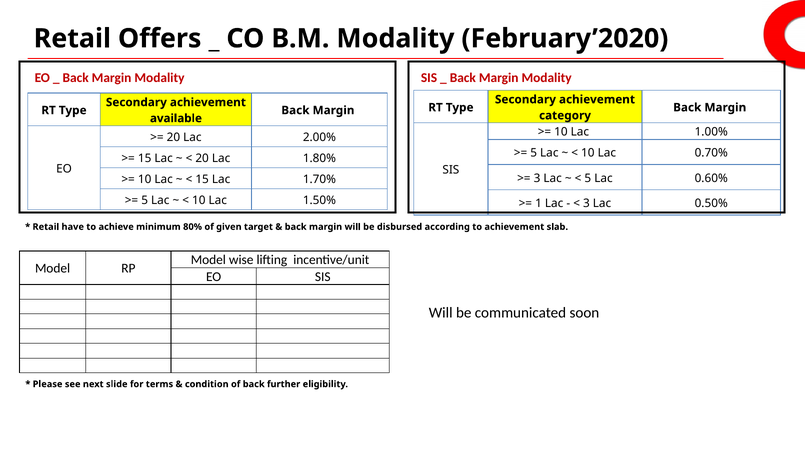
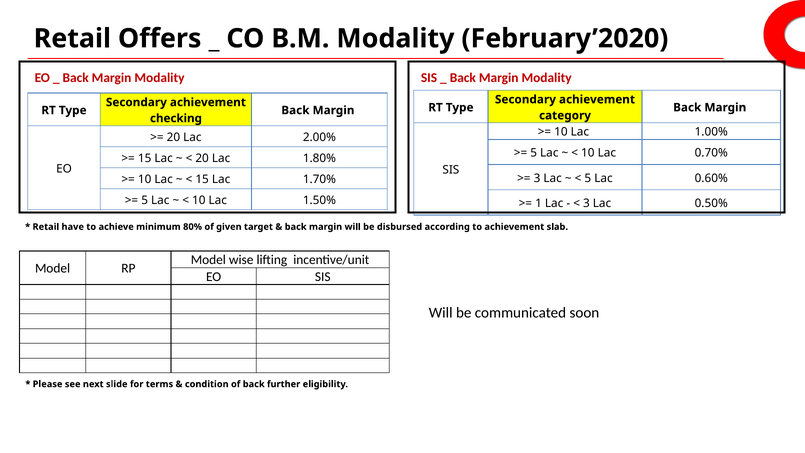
available: available -> checking
